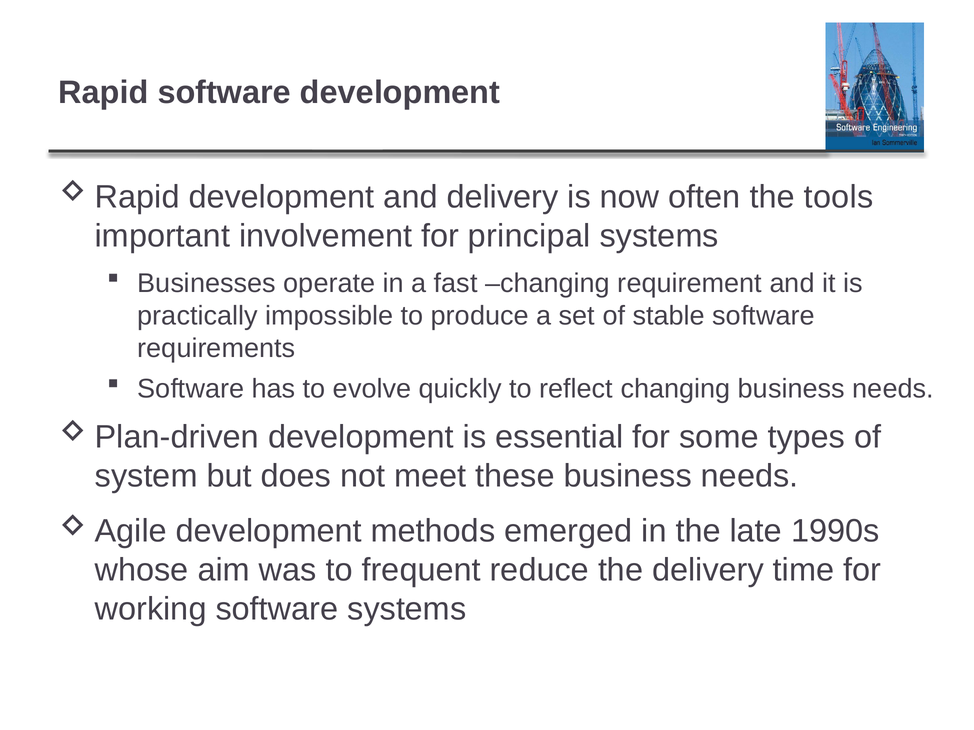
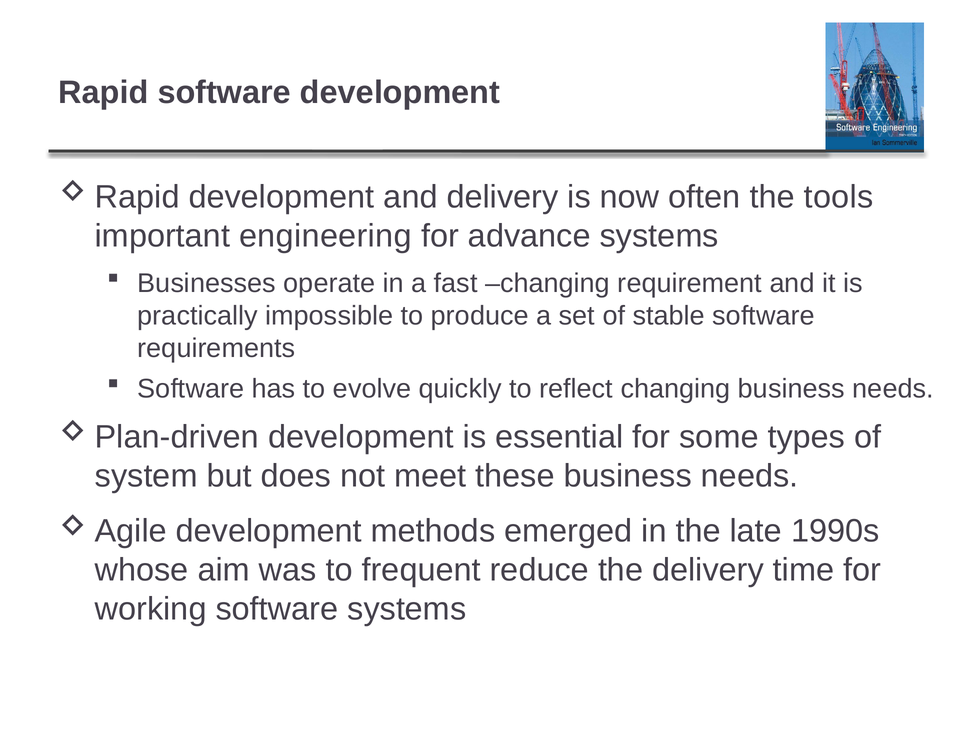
involvement: involvement -> engineering
principal: principal -> advance
